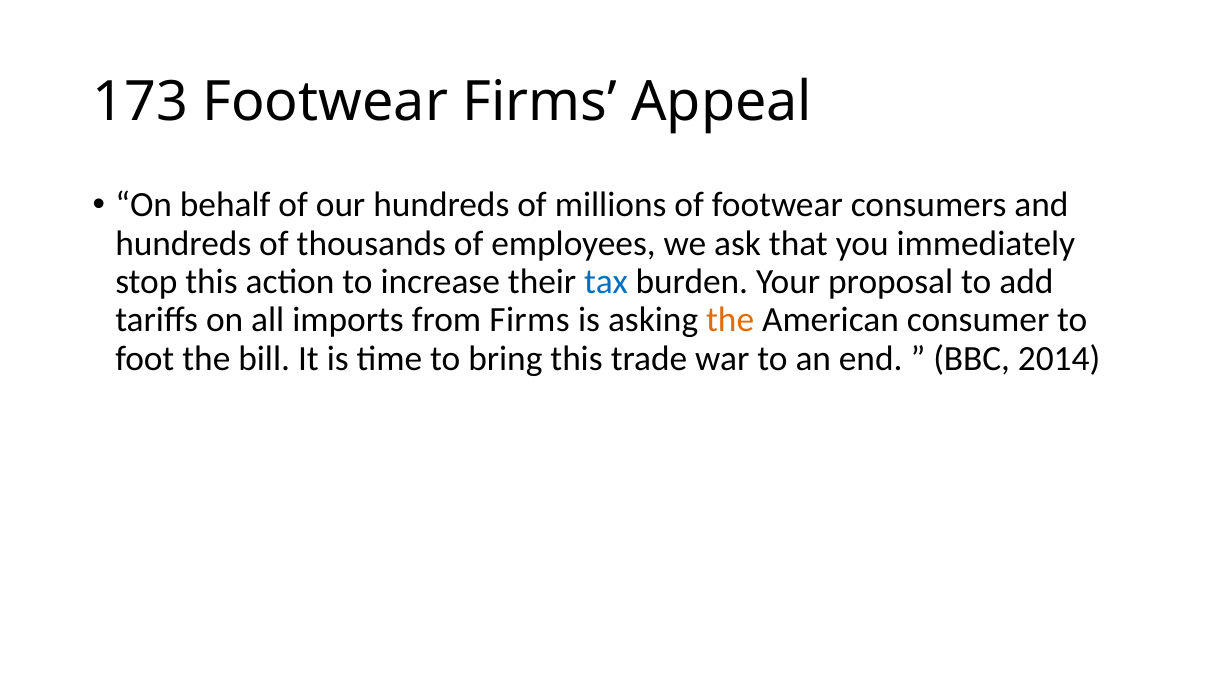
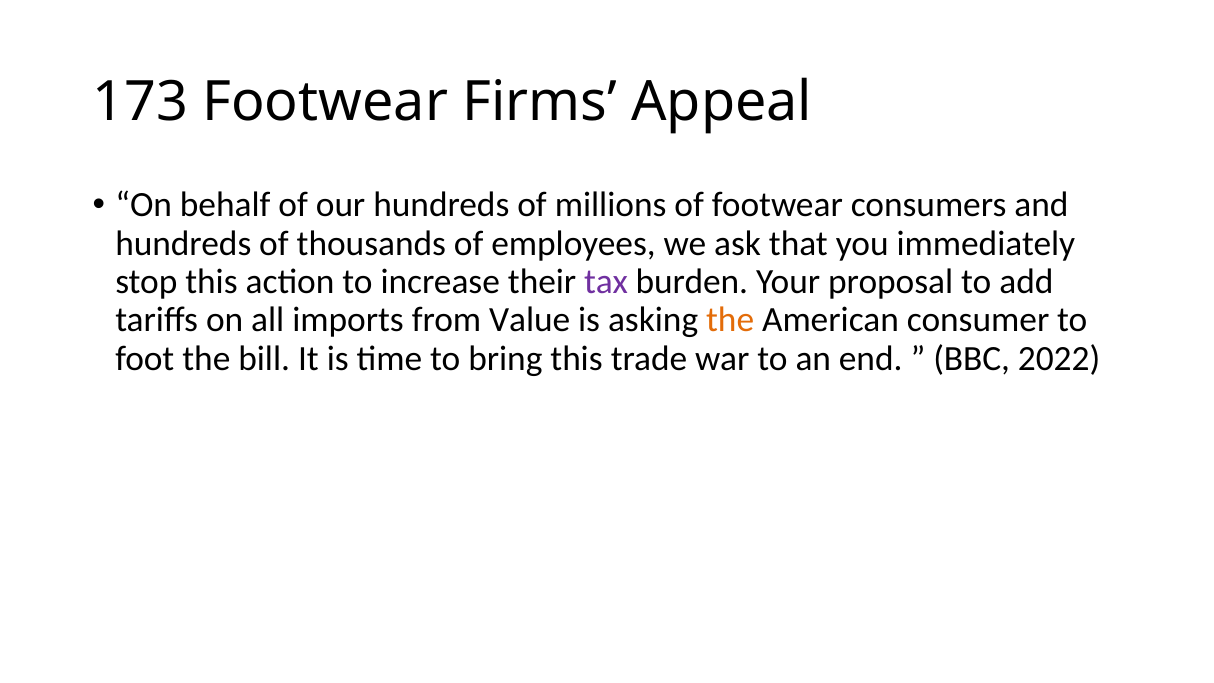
tax colour: blue -> purple
from Firms: Firms -> Value
2014: 2014 -> 2022
